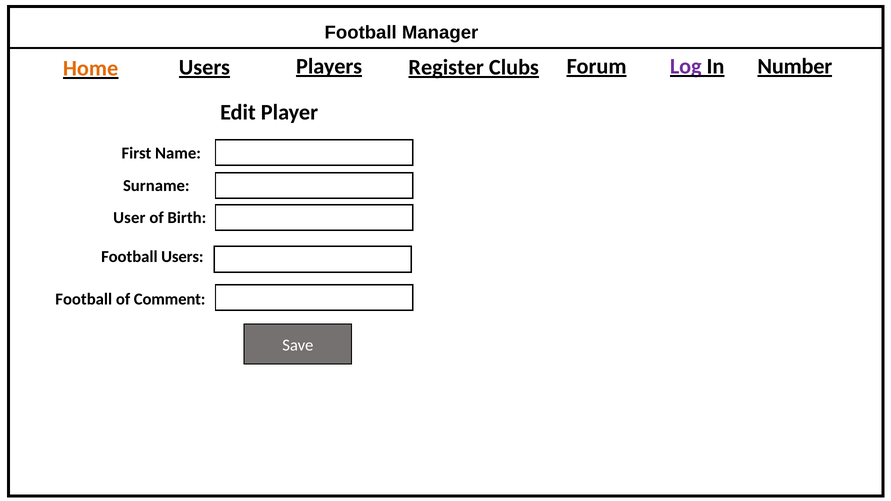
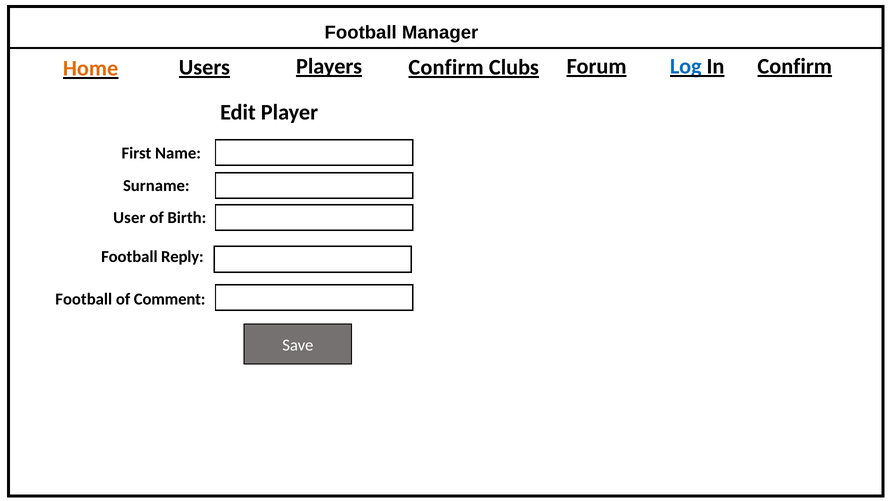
Players Register: Register -> Confirm
Log colour: purple -> blue
In Number: Number -> Confirm
Football Users: Users -> Reply
